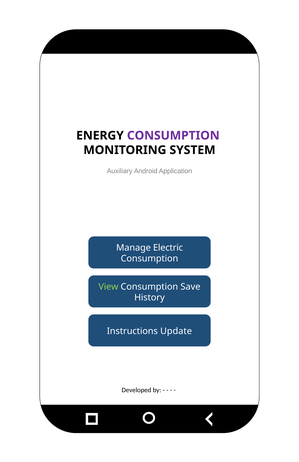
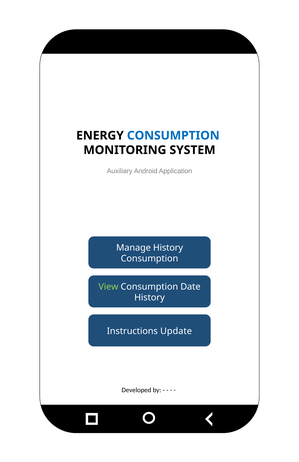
CONSUMPTION at (173, 136) colour: purple -> blue
Manage Electric: Electric -> History
Save: Save -> Date
